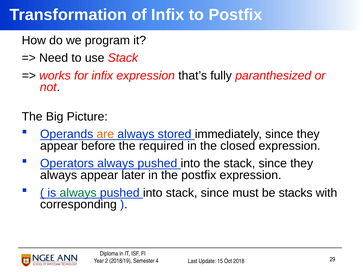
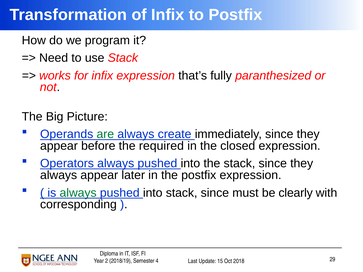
are colour: orange -> green
stored: stored -> create
stacks: stacks -> clearly
